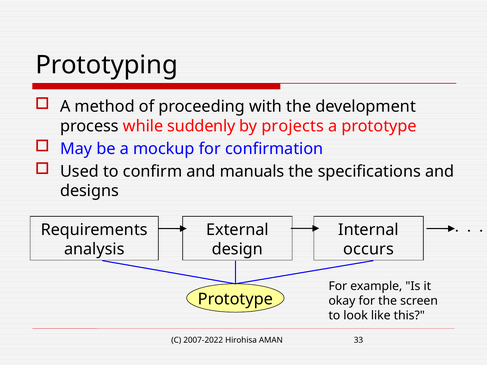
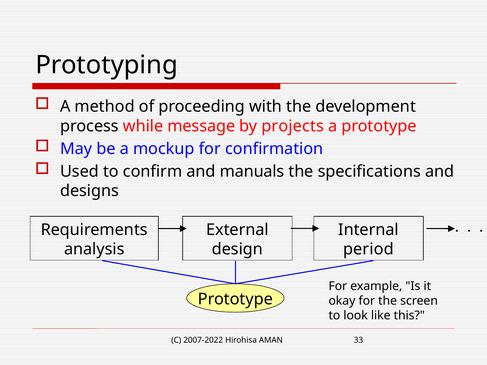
suddenly: suddenly -> message
occurs: occurs -> period
